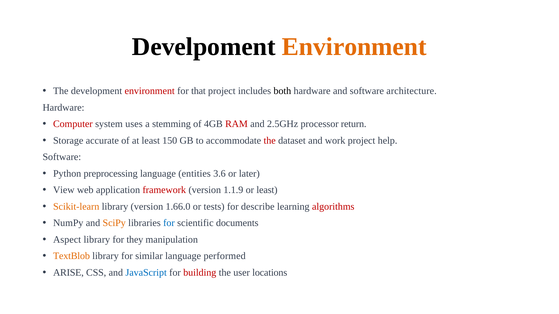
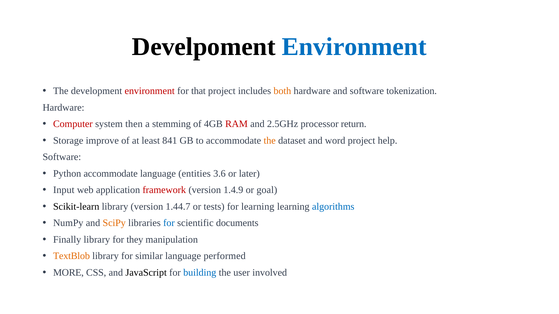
Environment at (354, 47) colour: orange -> blue
both colour: black -> orange
architecture: architecture -> tokenization
uses: uses -> then
accurate: accurate -> improve
150: 150 -> 841
the at (270, 141) colour: red -> orange
work: work -> word
Python preprocessing: preprocessing -> accommodate
View: View -> Input
1.1.9: 1.1.9 -> 1.4.9
or least: least -> goal
Scikit-learn colour: orange -> black
1.66.0: 1.66.0 -> 1.44.7
for describe: describe -> learning
algorithms colour: red -> blue
Aspect: Aspect -> Finally
ARISE: ARISE -> MORE
JavaScript colour: blue -> black
building colour: red -> blue
locations: locations -> involved
